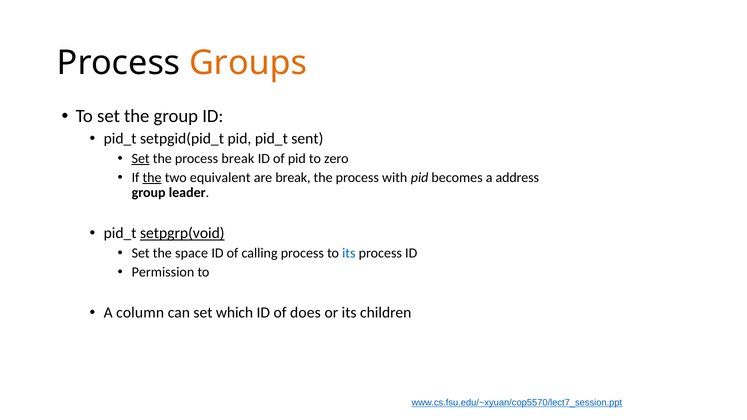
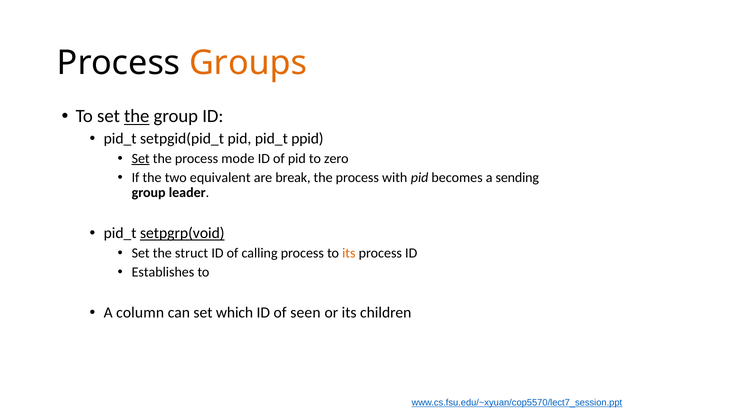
the at (137, 116) underline: none -> present
sent: sent -> ppid
process break: break -> mode
the at (152, 178) underline: present -> none
address: address -> sending
space: space -> struct
its at (349, 253) colour: blue -> orange
Permission: Permission -> Establishes
does: does -> seen
